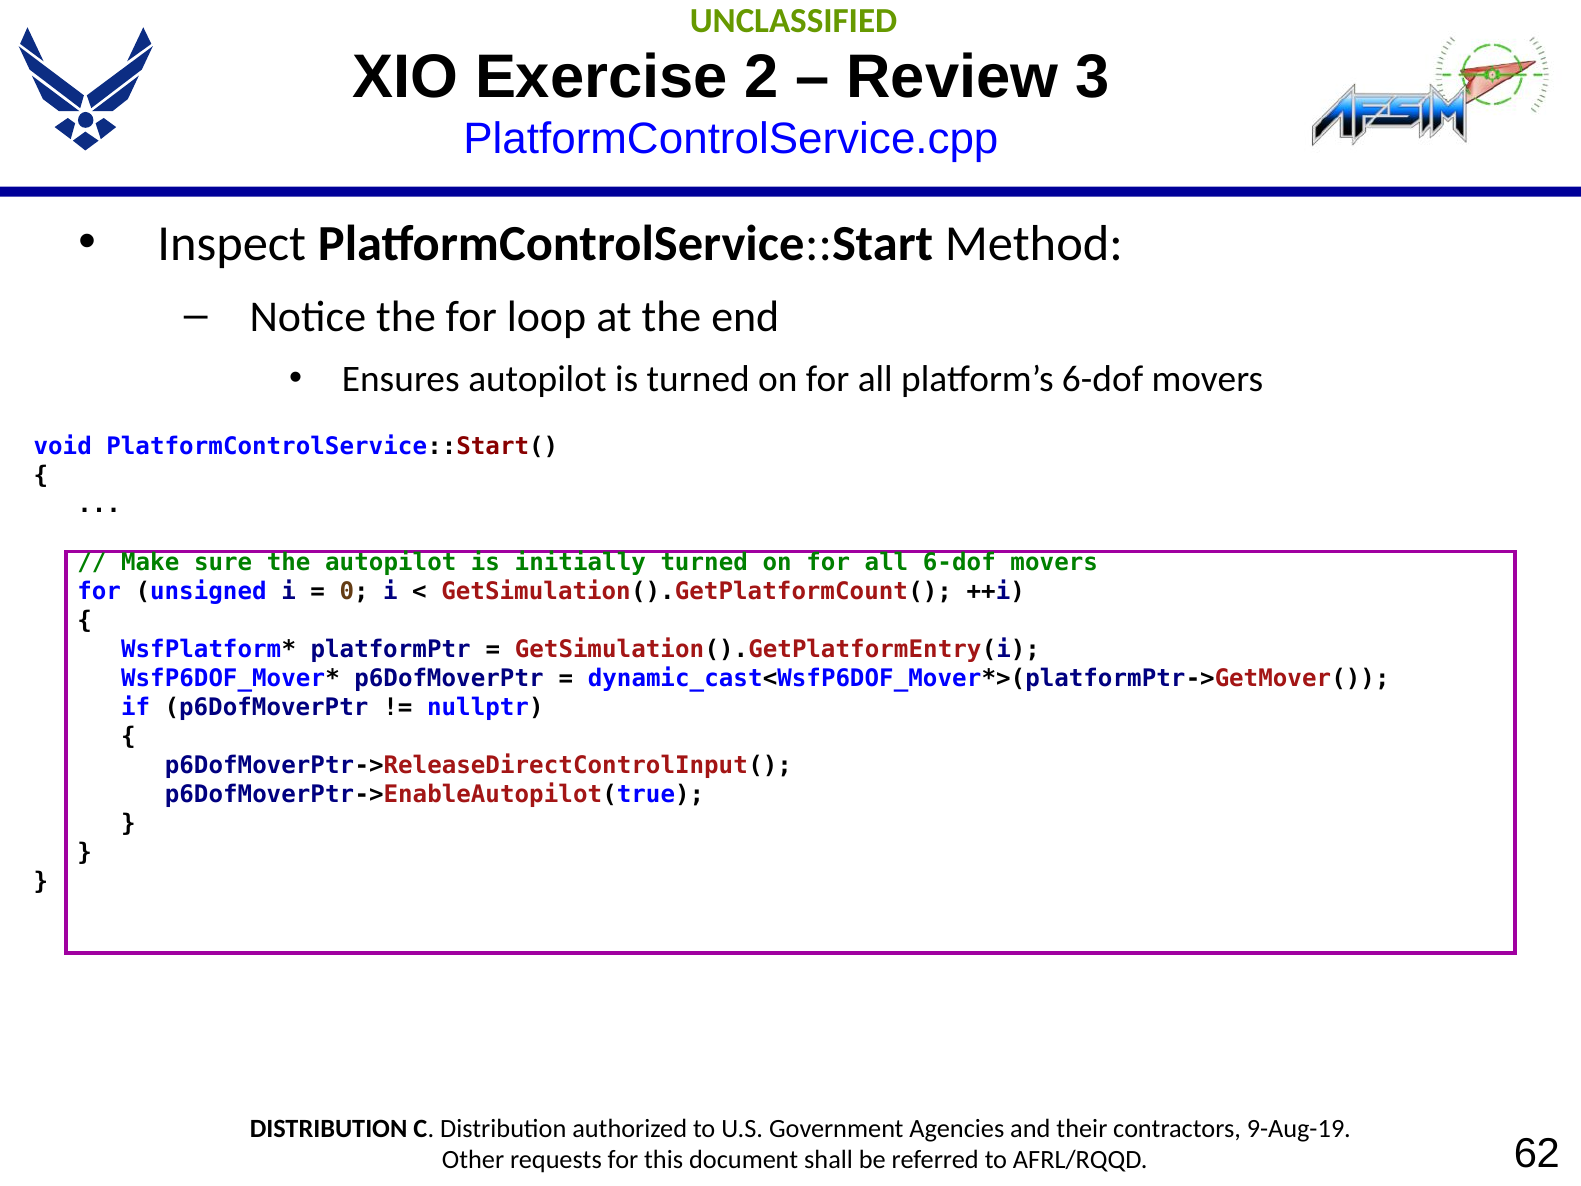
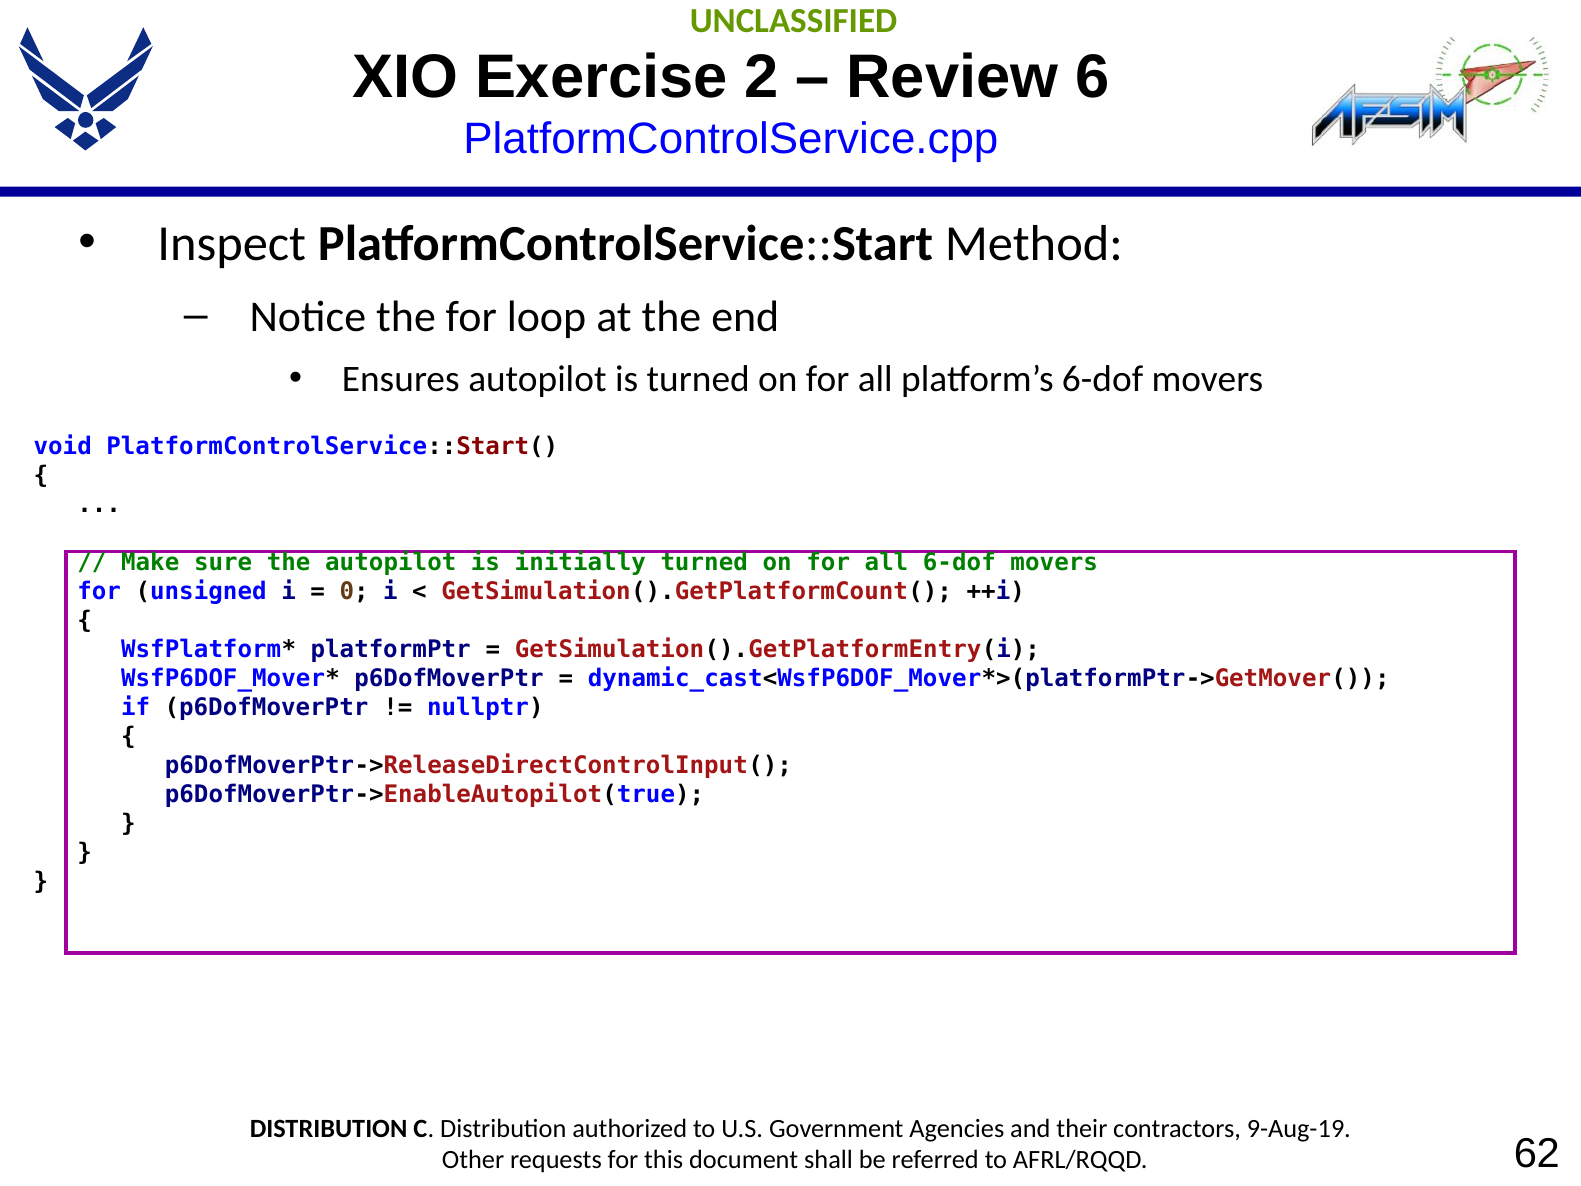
3: 3 -> 6
